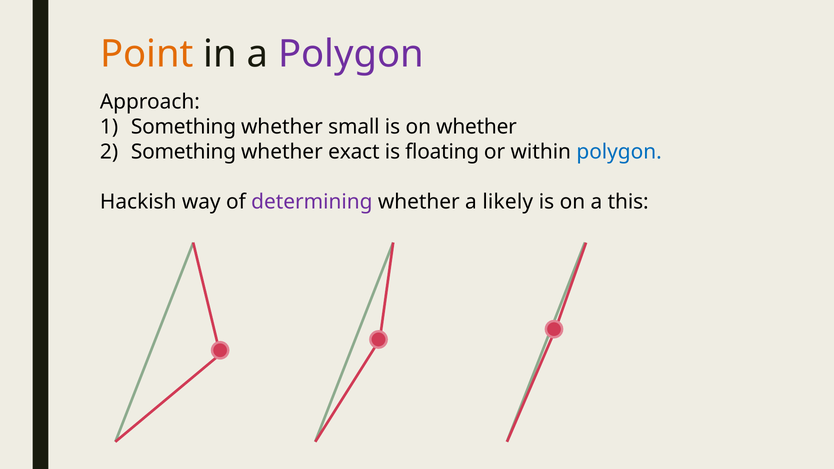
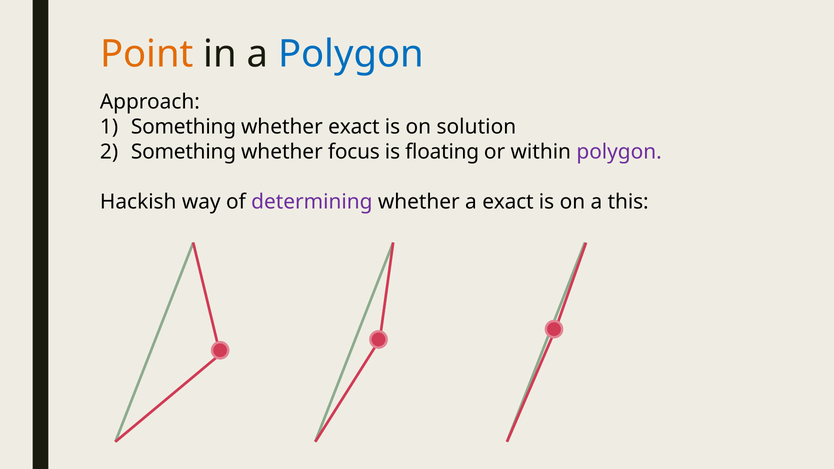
Polygon at (351, 54) colour: purple -> blue
whether small: small -> exact
on whether: whether -> solution
exact: exact -> focus
polygon at (619, 152) colour: blue -> purple
a likely: likely -> exact
